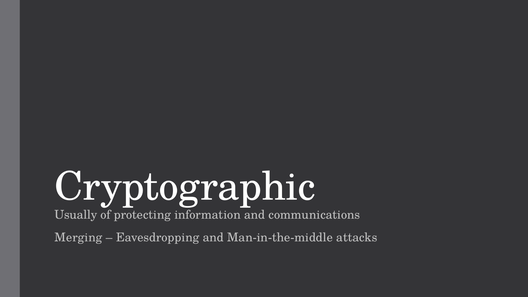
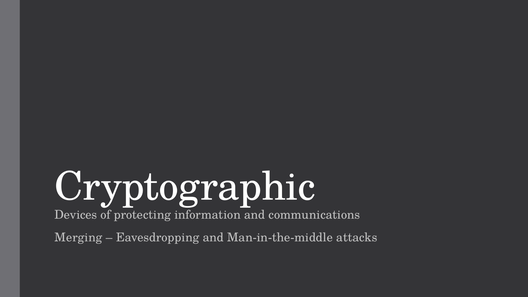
Usually: Usually -> Devices
